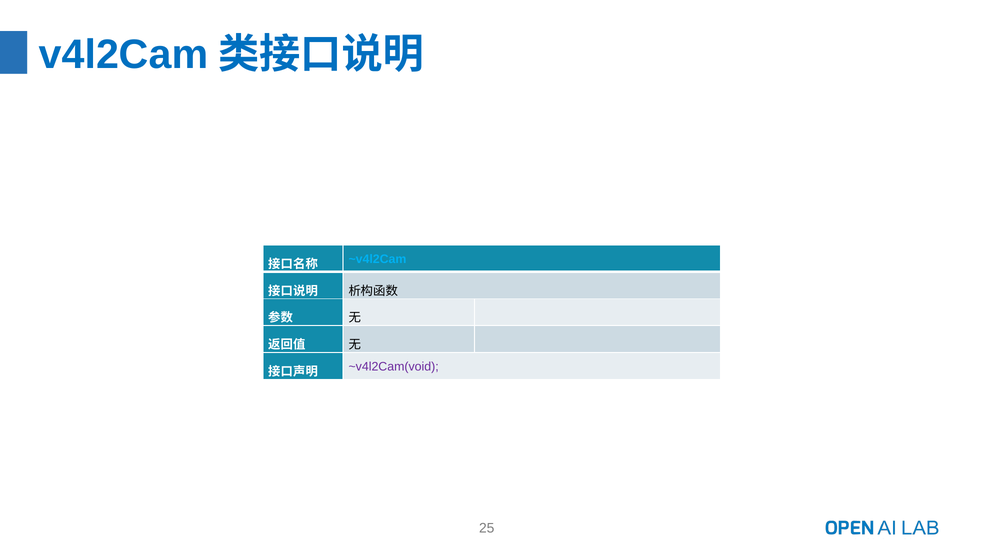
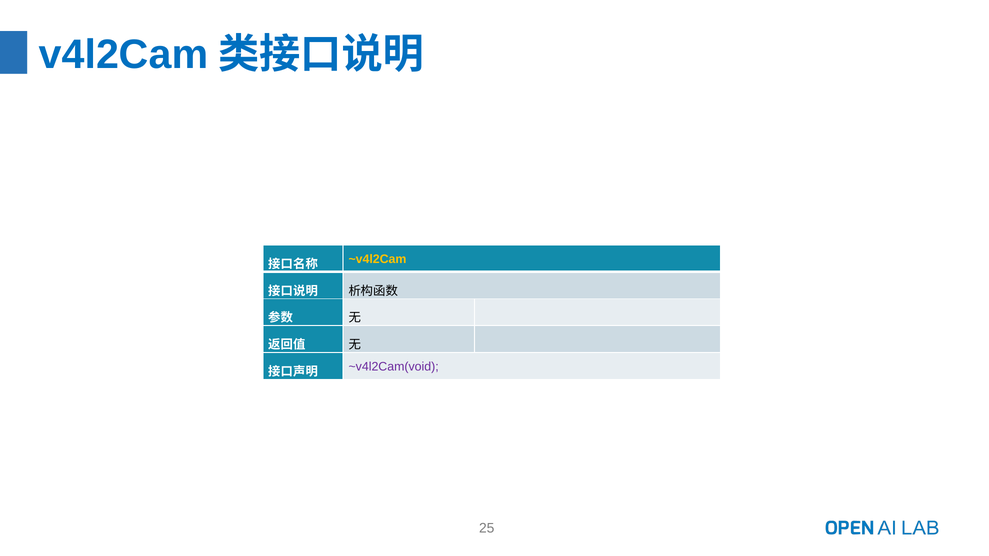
~v4l2Cam colour: light blue -> yellow
